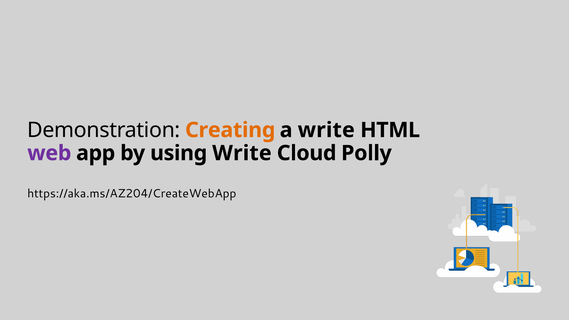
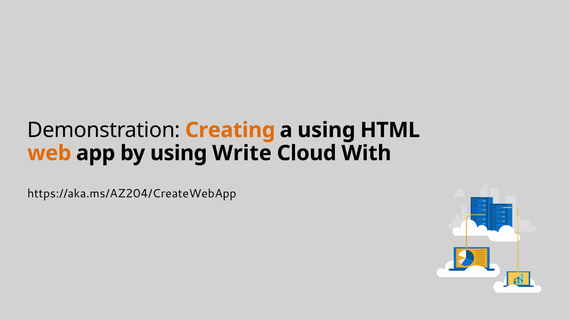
a write: write -> using
web colour: purple -> orange
Polly: Polly -> With
